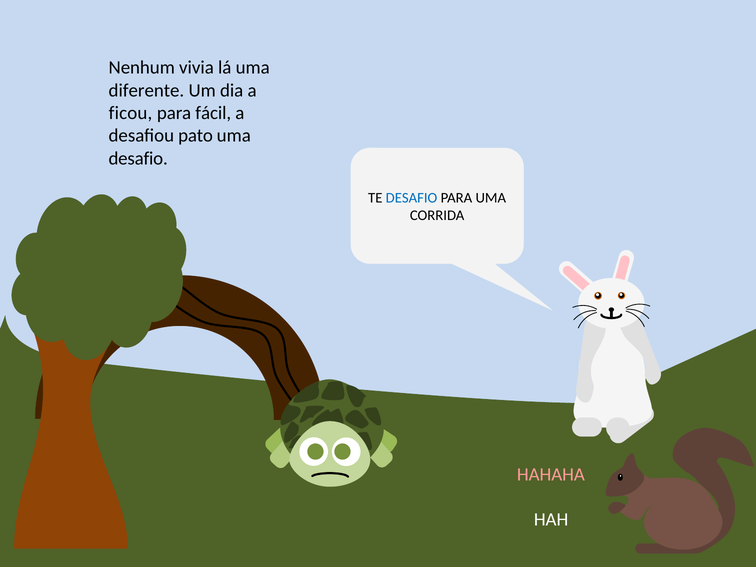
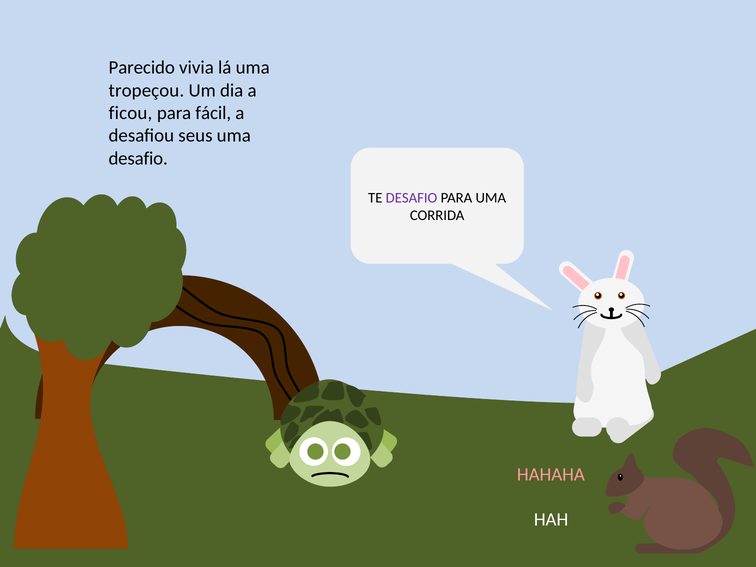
Nenhum: Nenhum -> Parecido
diferente: diferente -> tropeçou
pato: pato -> seus
DESAFIO at (412, 198) colour: blue -> purple
